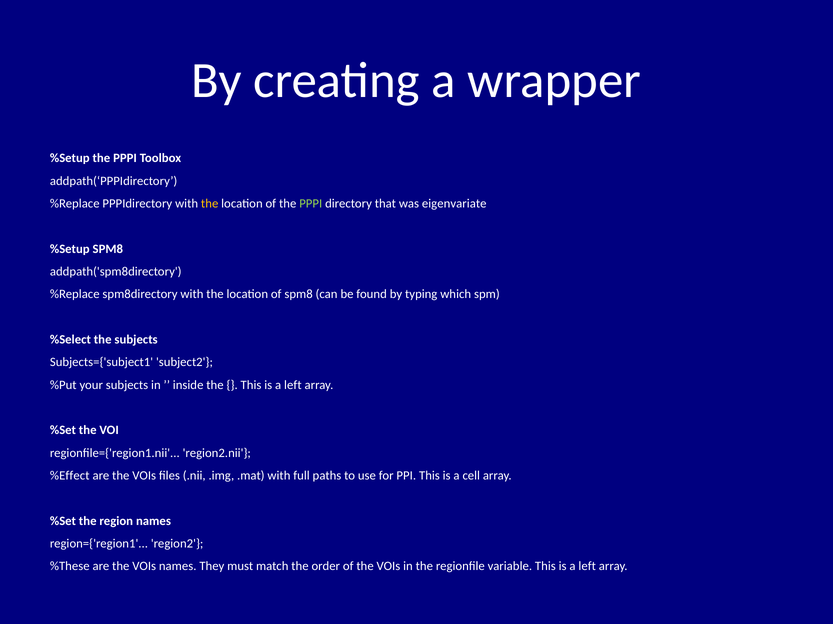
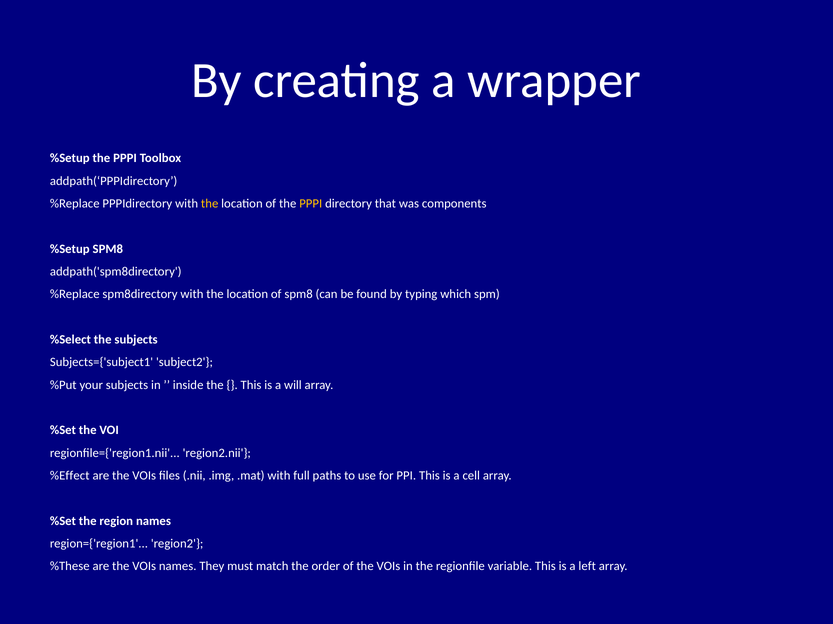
PPPI at (311, 204) colour: light green -> yellow
eigenvariate: eigenvariate -> components
left at (293, 385): left -> will
